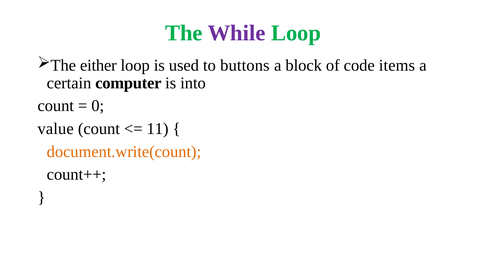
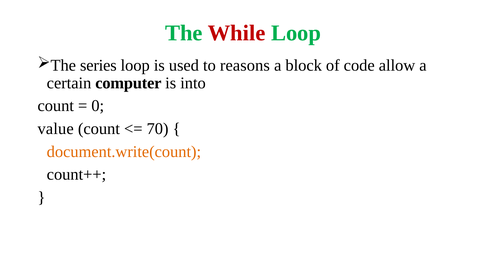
While colour: purple -> red
either: either -> series
buttons: buttons -> reasons
items: items -> allow
11: 11 -> 70
